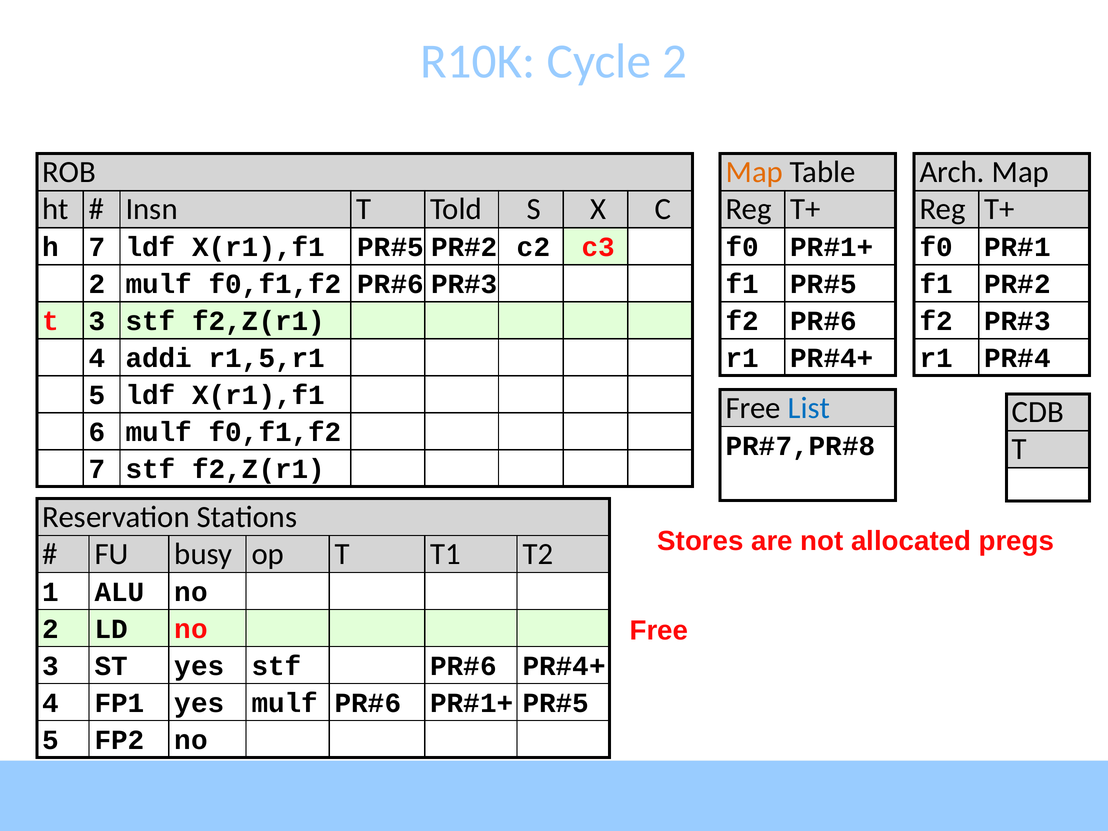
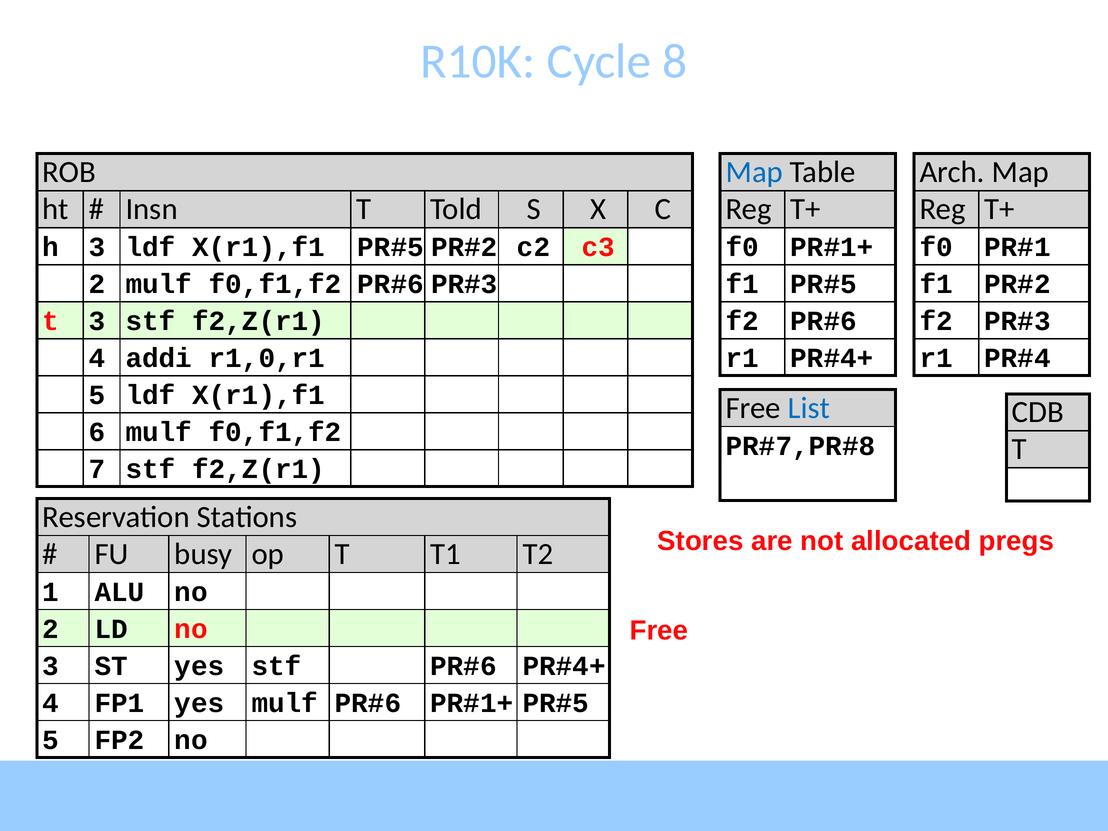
Cycle 2: 2 -> 8
Map at (754, 172) colour: orange -> blue
h 7: 7 -> 3
r1,5,r1: r1,5,r1 -> r1,0,r1
